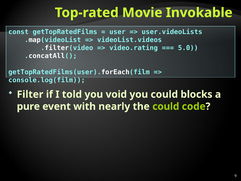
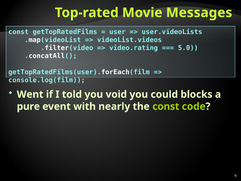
Invokable: Invokable -> Messages
Filter: Filter -> Went
the could: could -> const
